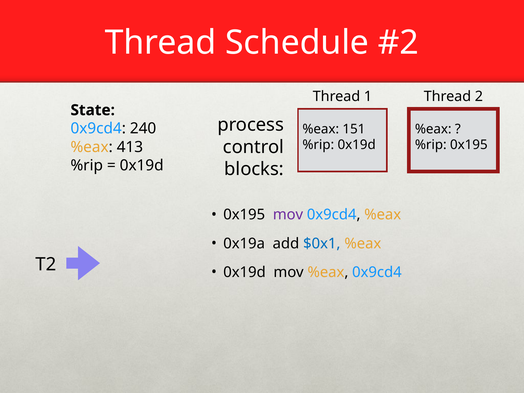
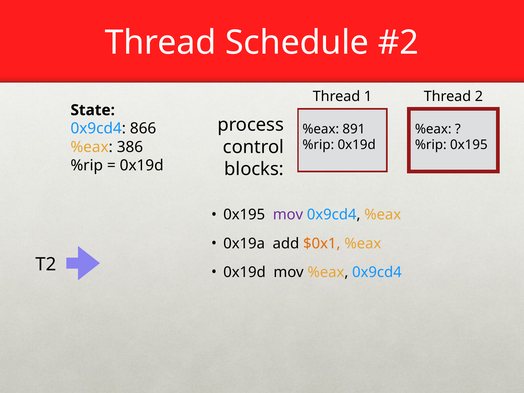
240: 240 -> 866
151: 151 -> 891
413: 413 -> 386
$0x1 colour: blue -> orange
